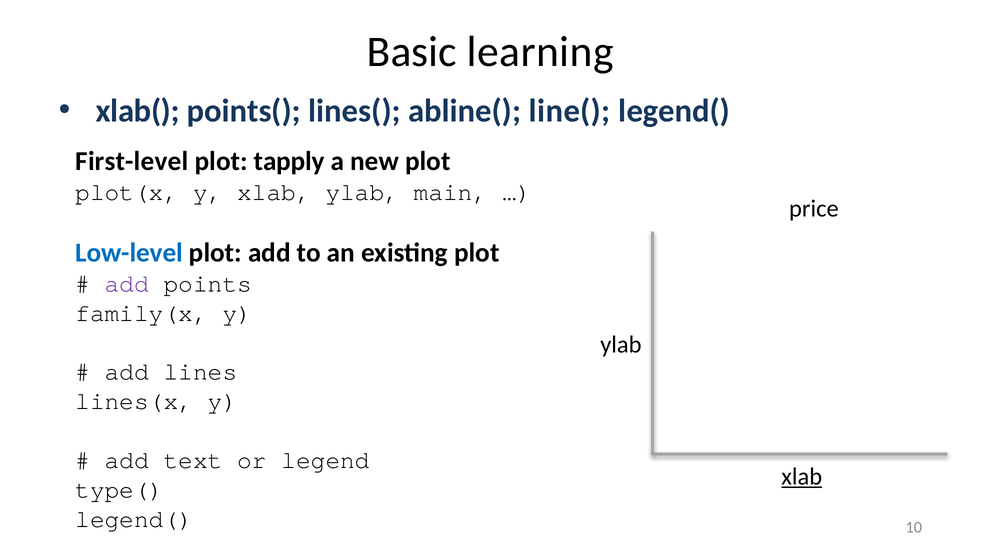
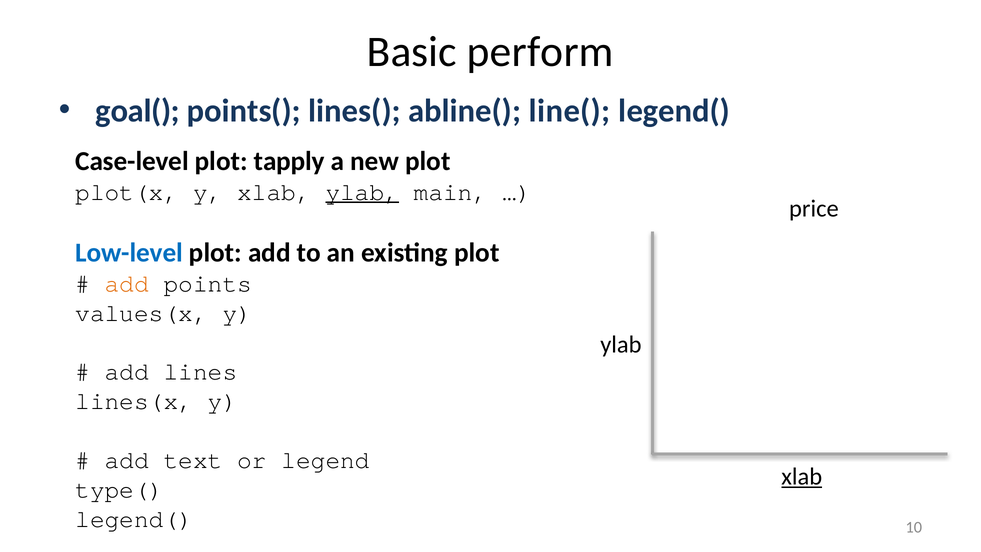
learning: learning -> perform
xlab(: xlab( -> goal(
First-level: First-level -> Case-level
ylab at (362, 192) underline: none -> present
add at (127, 283) colour: purple -> orange
family(x: family(x -> values(x
